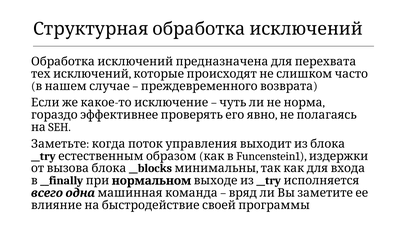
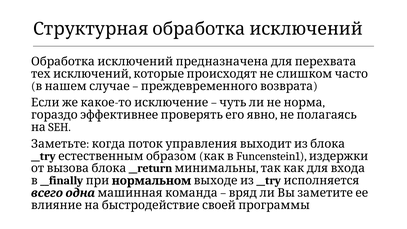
__blocks: __blocks -> __return
